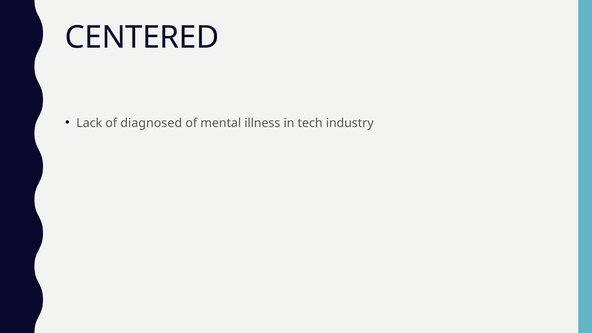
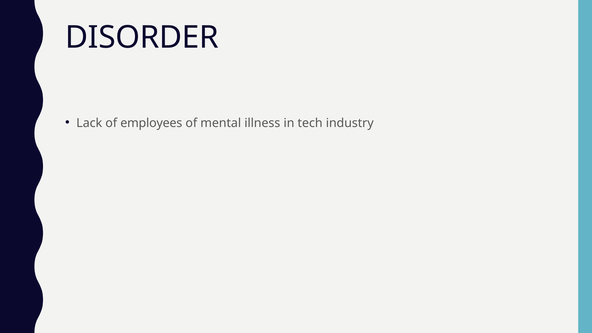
CENTERED: CENTERED -> DISORDER
diagnosed: diagnosed -> employees
